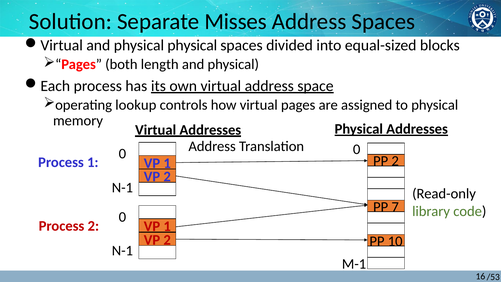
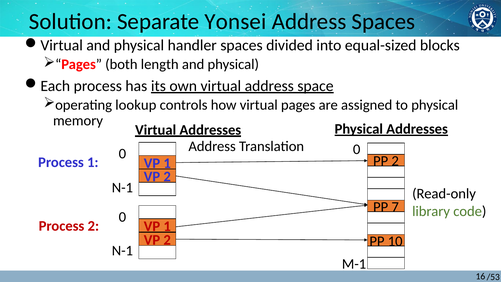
Misses: Misses -> Yonsei
physical physical: physical -> handler
